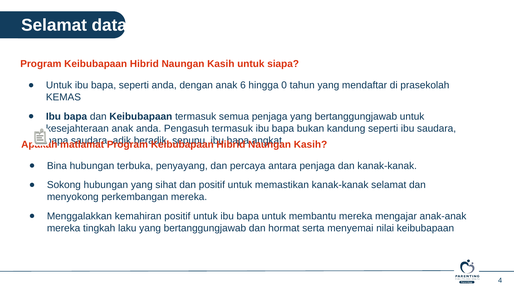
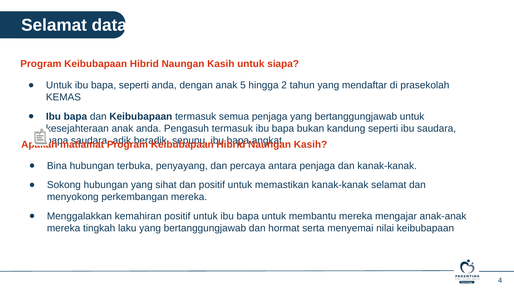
6: 6 -> 5
0: 0 -> 2
